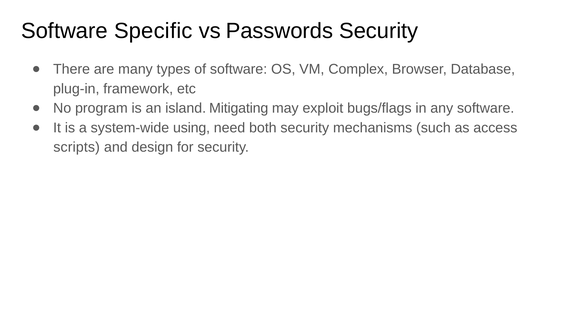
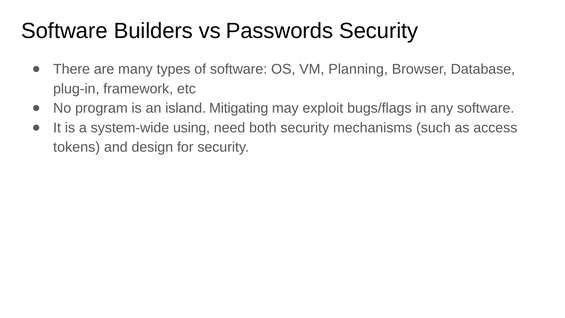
Specific: Specific -> Builders
Complex: Complex -> Planning
scripts: scripts -> tokens
